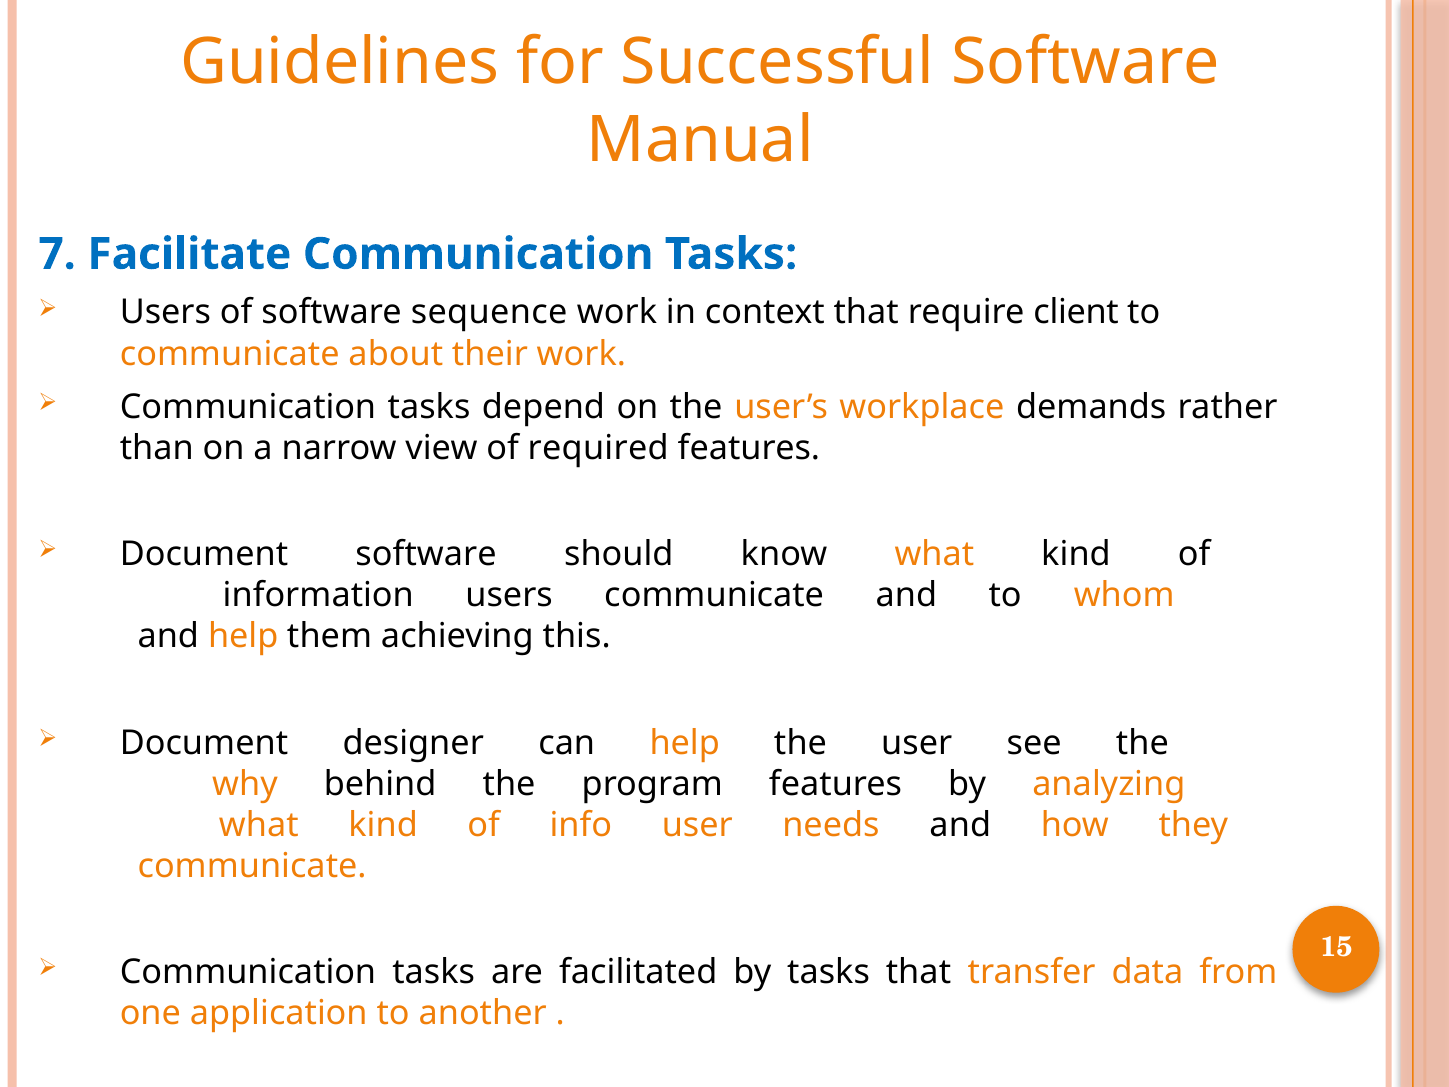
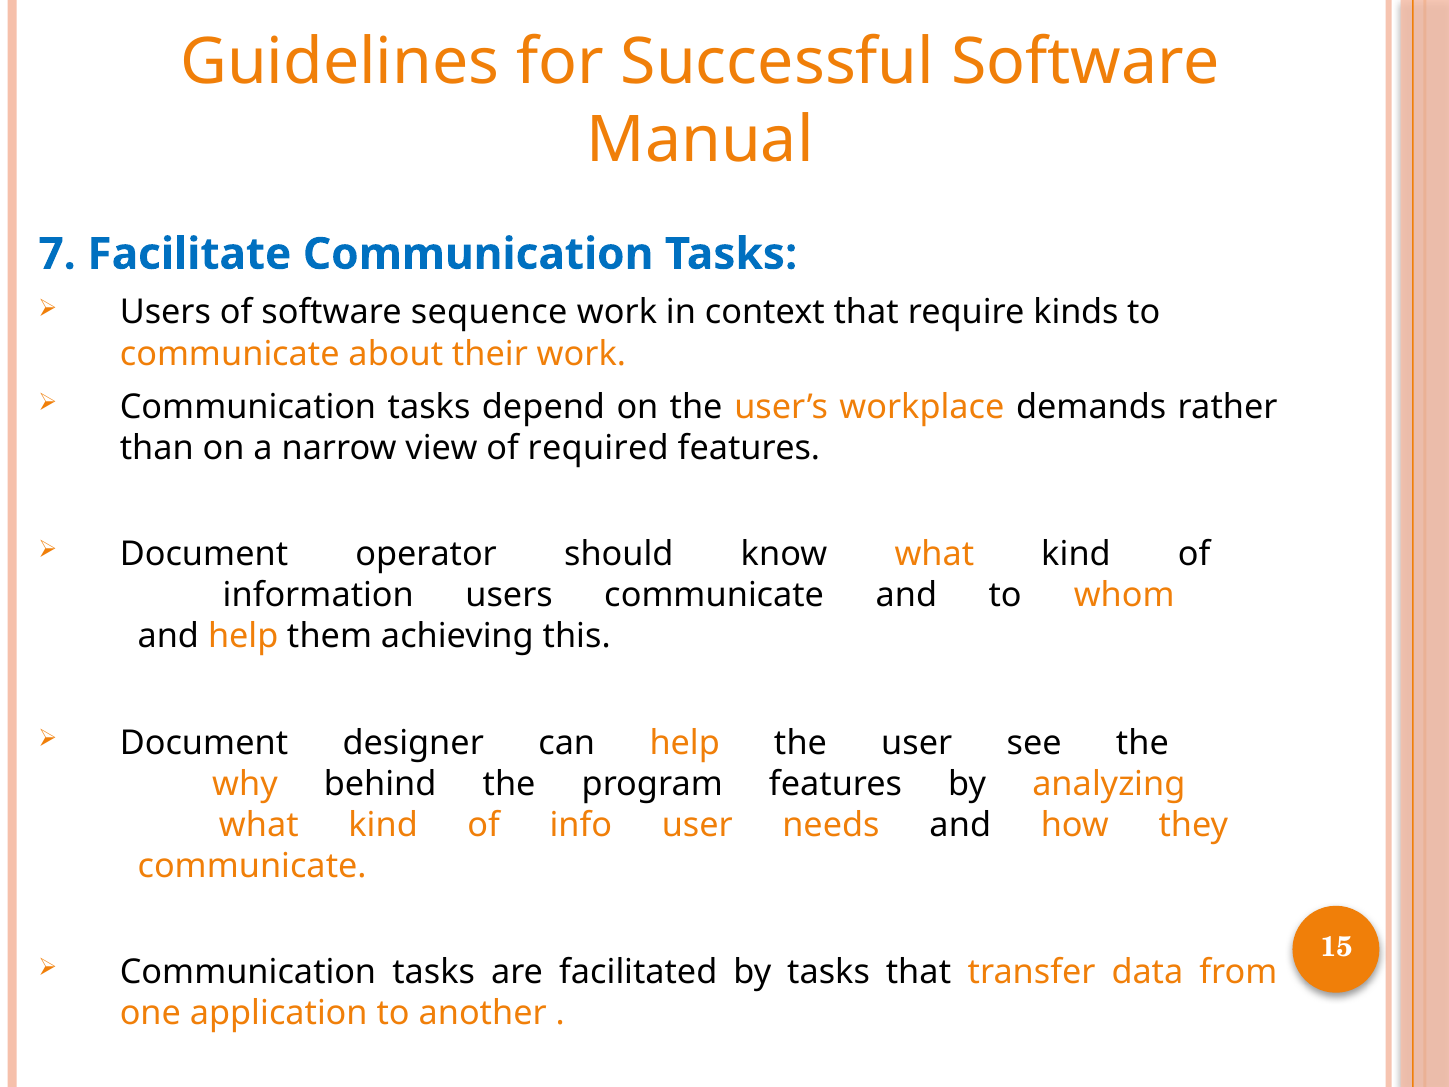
client: client -> kinds
Document software: software -> operator
